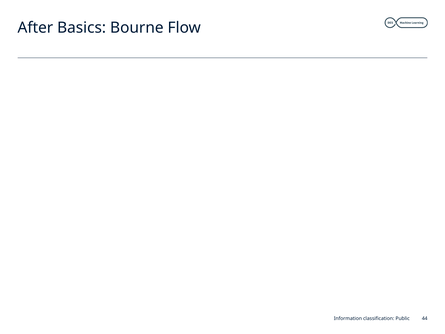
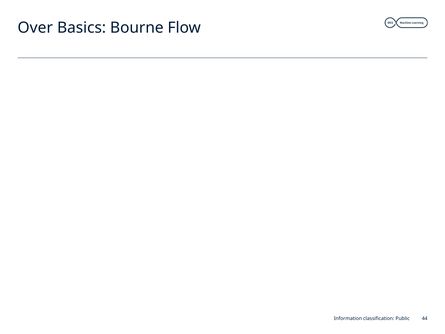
After: After -> Over
